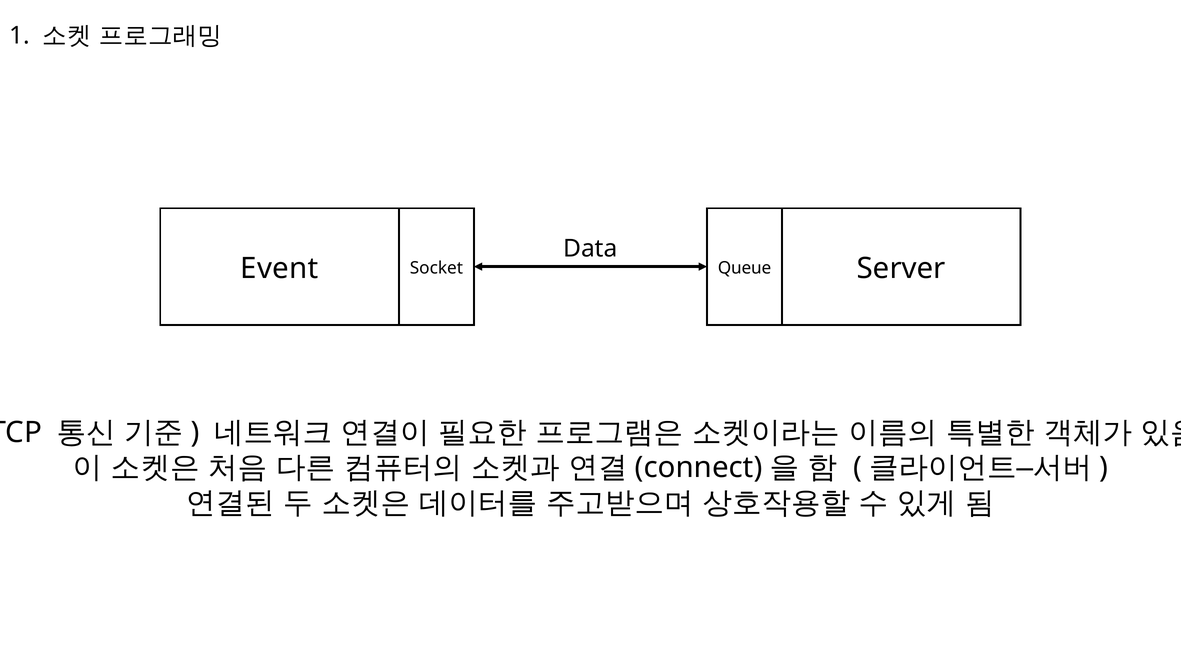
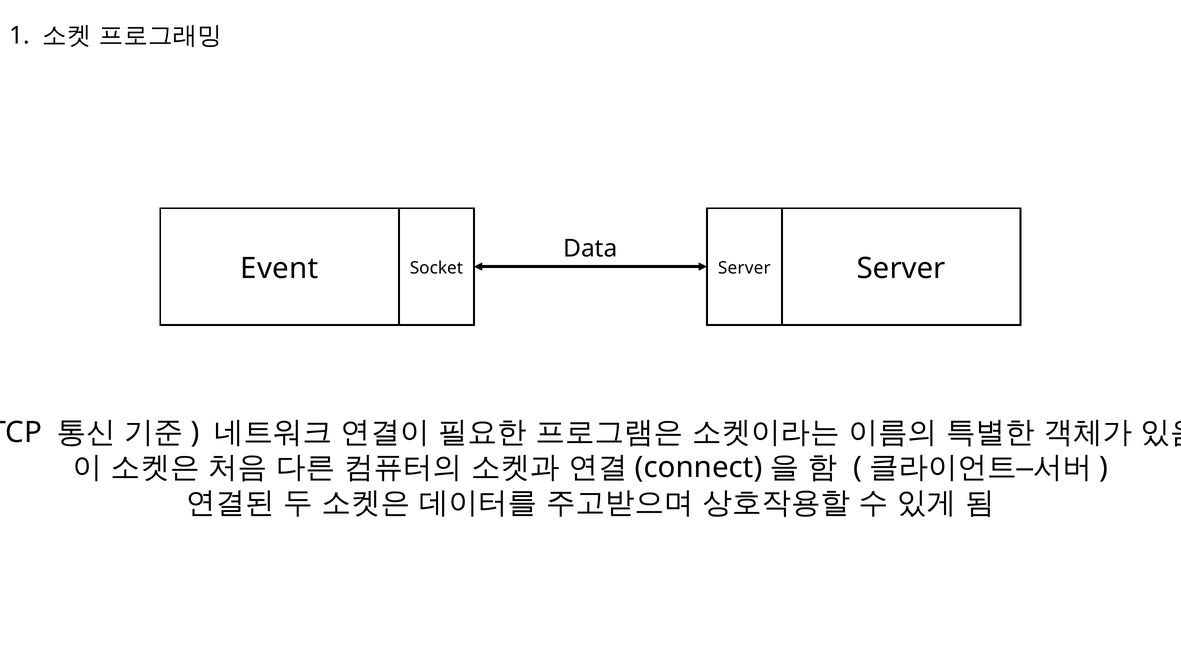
Socket Queue: Queue -> Server
